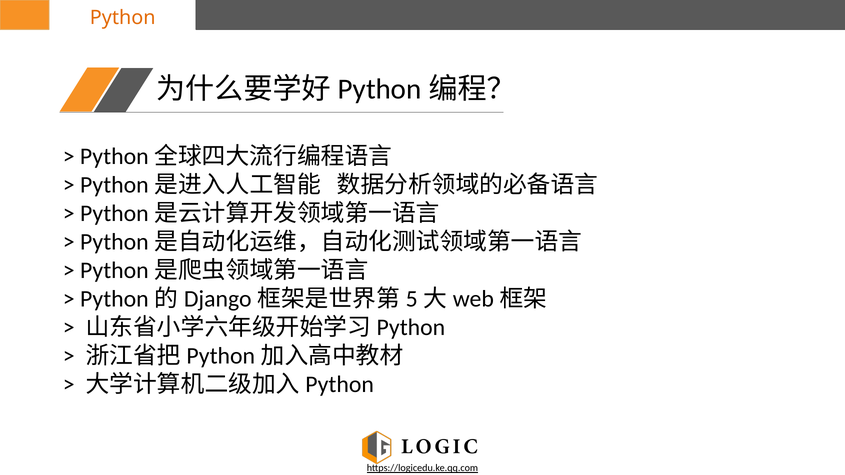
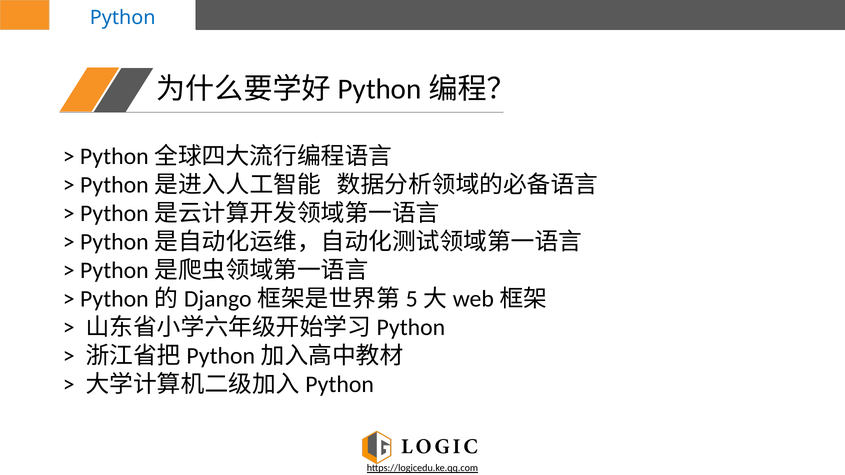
Python colour: orange -> blue
